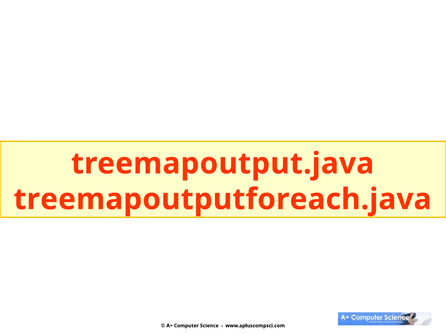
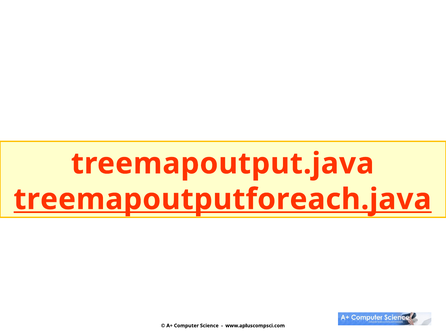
treemapoutputforeach.java underline: none -> present
